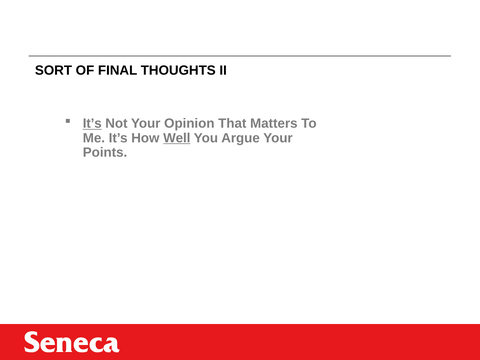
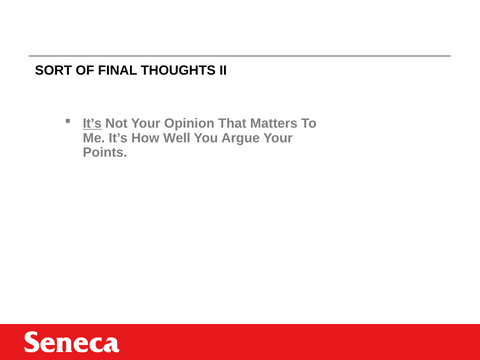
Well underline: present -> none
